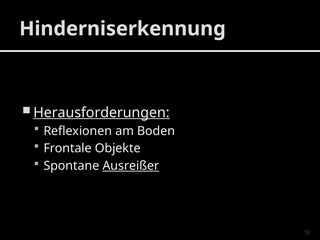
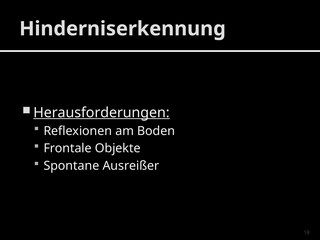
Ausreißer underline: present -> none
